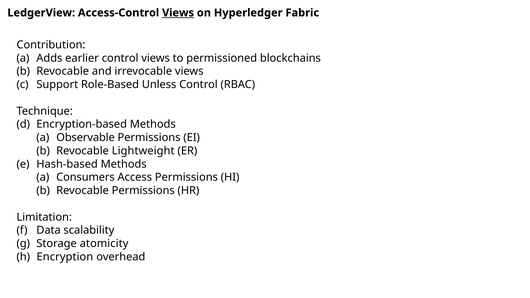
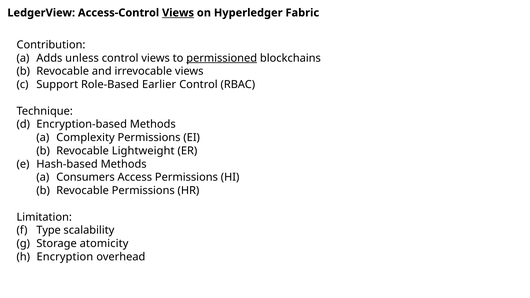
earlier: earlier -> unless
permissioned underline: none -> present
Unless: Unless -> Earlier
Observable: Observable -> Complexity
Data: Data -> Type
